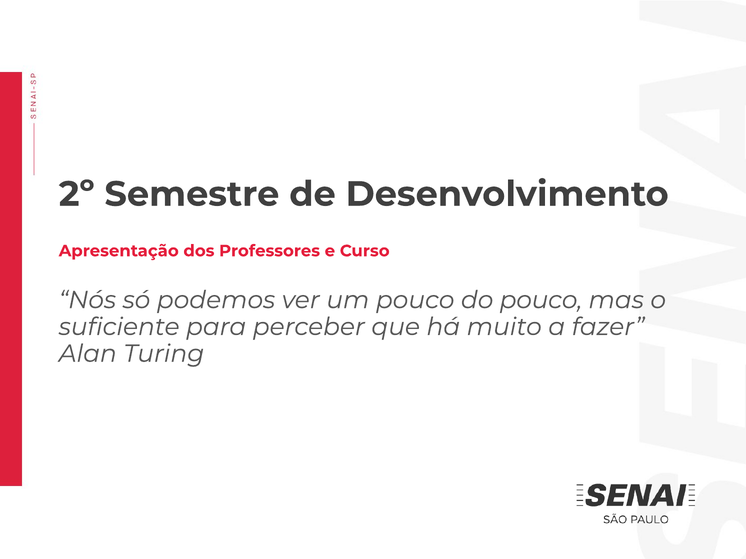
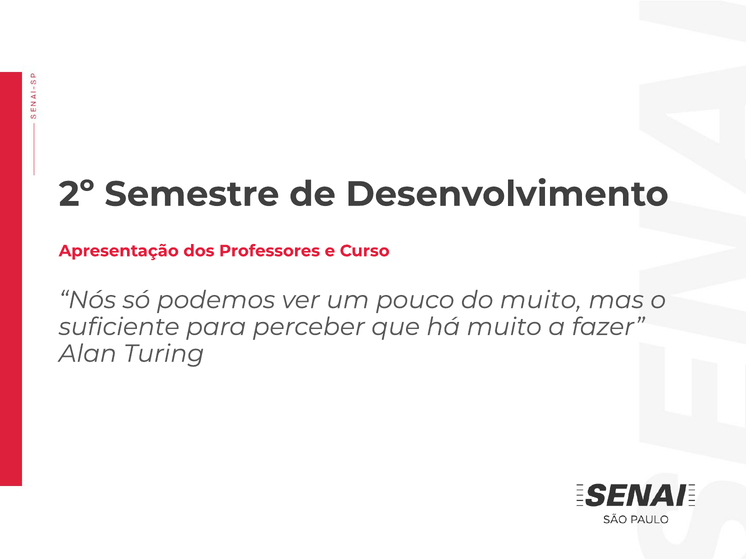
do pouco: pouco -> muito
